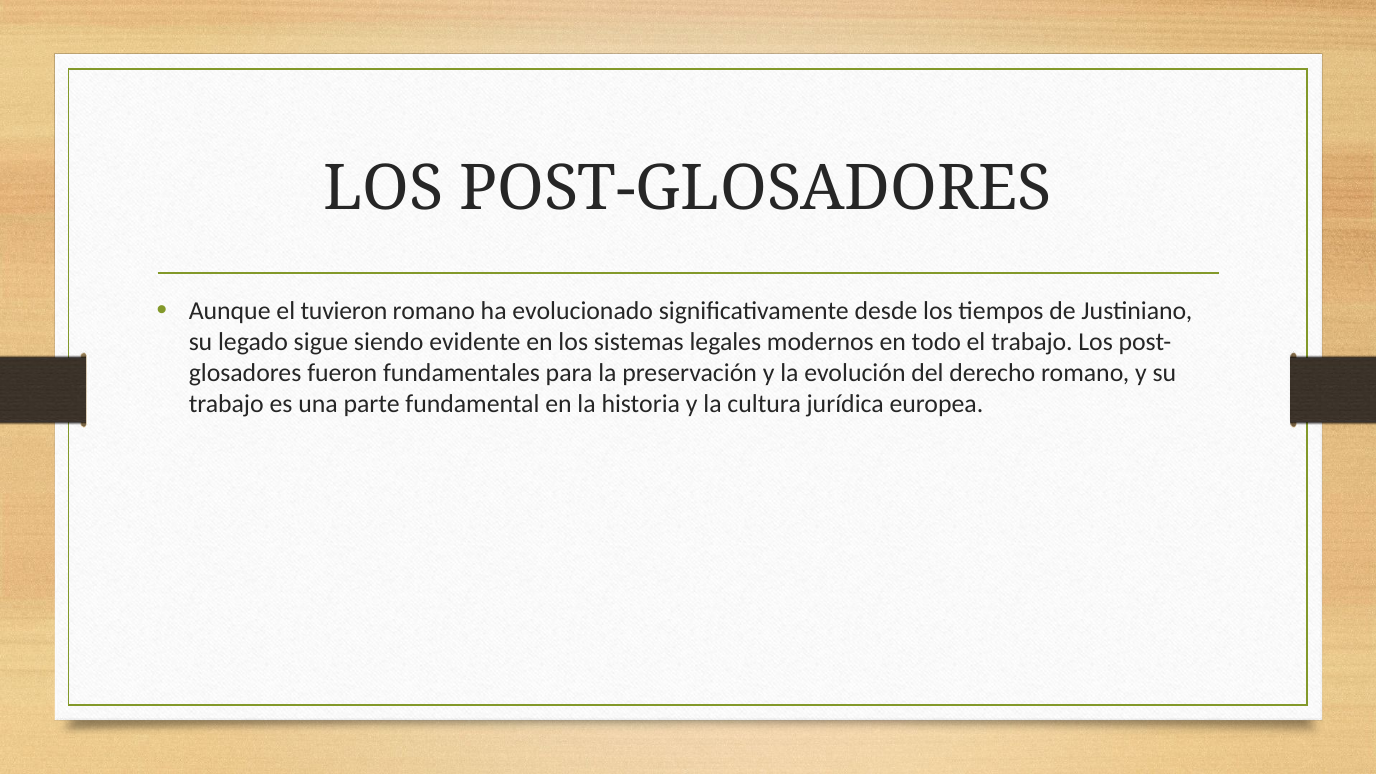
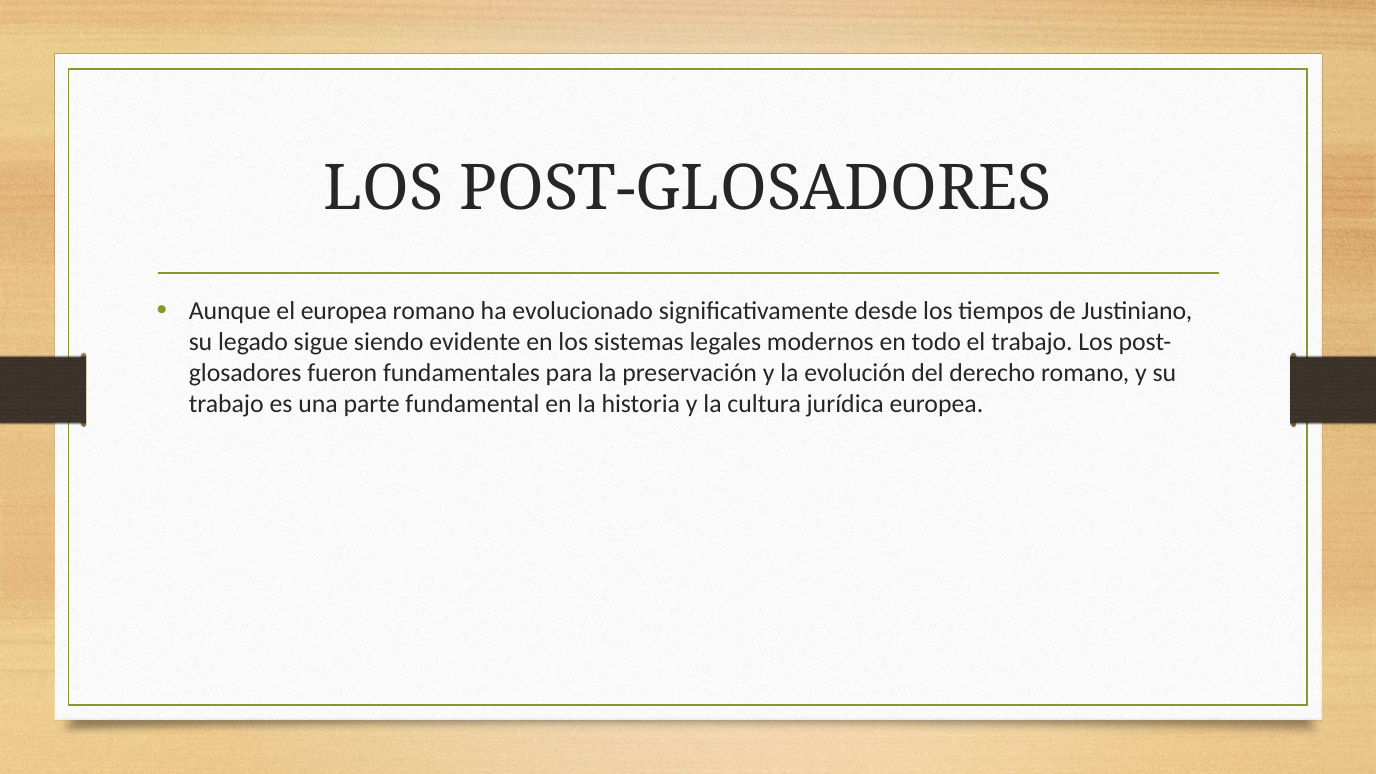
el tuvieron: tuvieron -> europea
